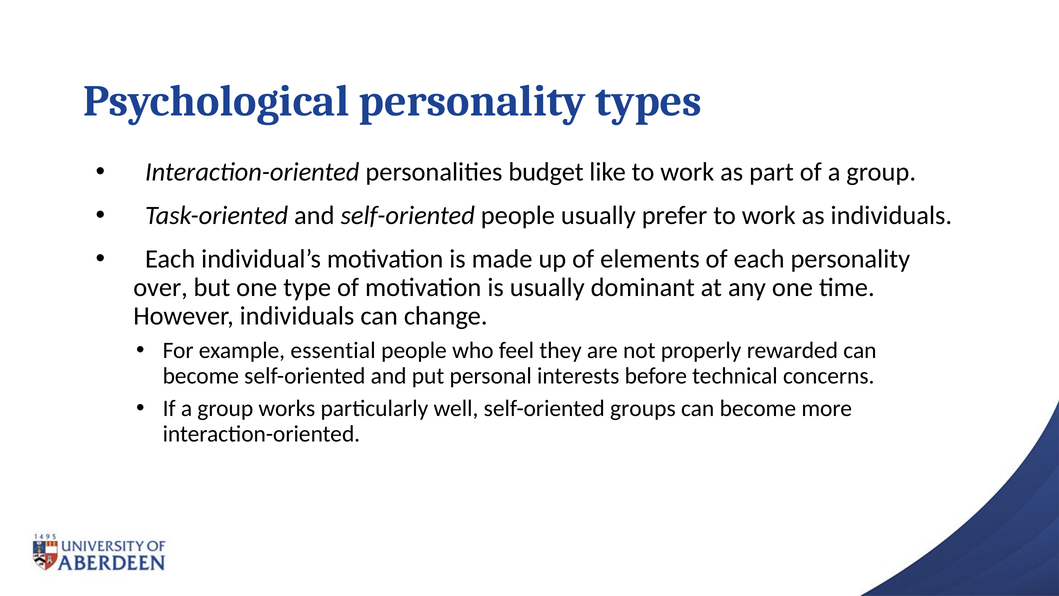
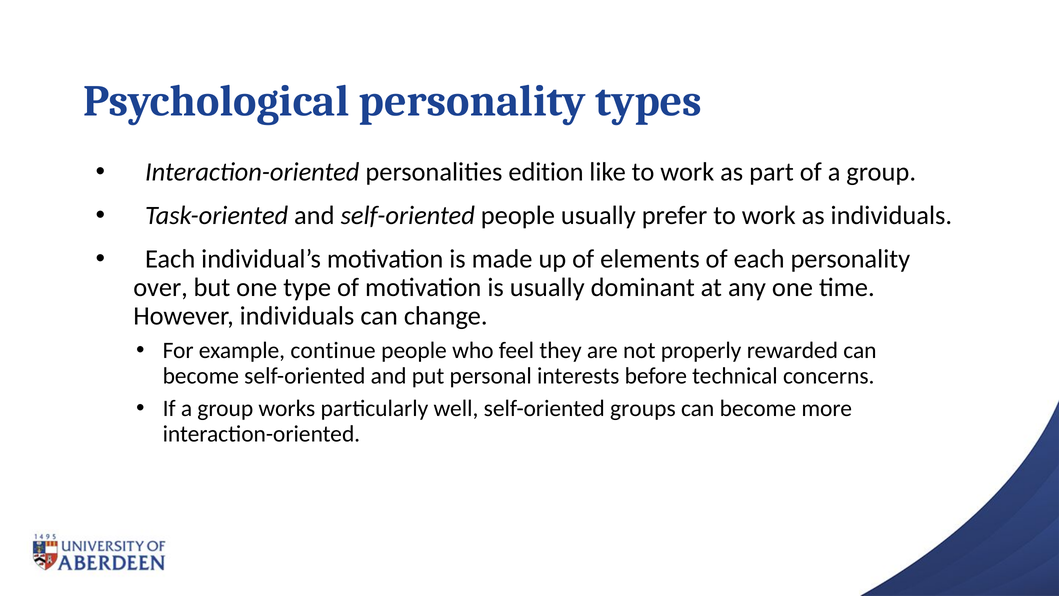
budget: budget -> edition
essential: essential -> continue
